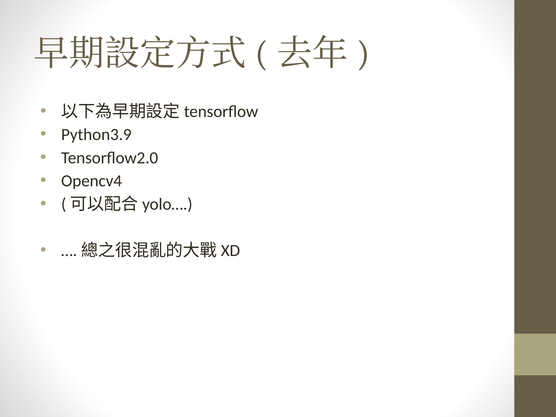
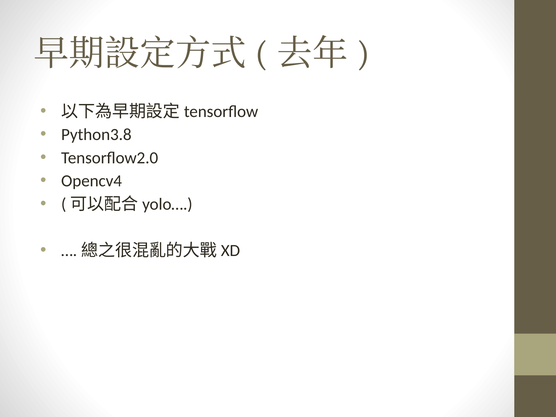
Python3.9: Python3.9 -> Python3.8
